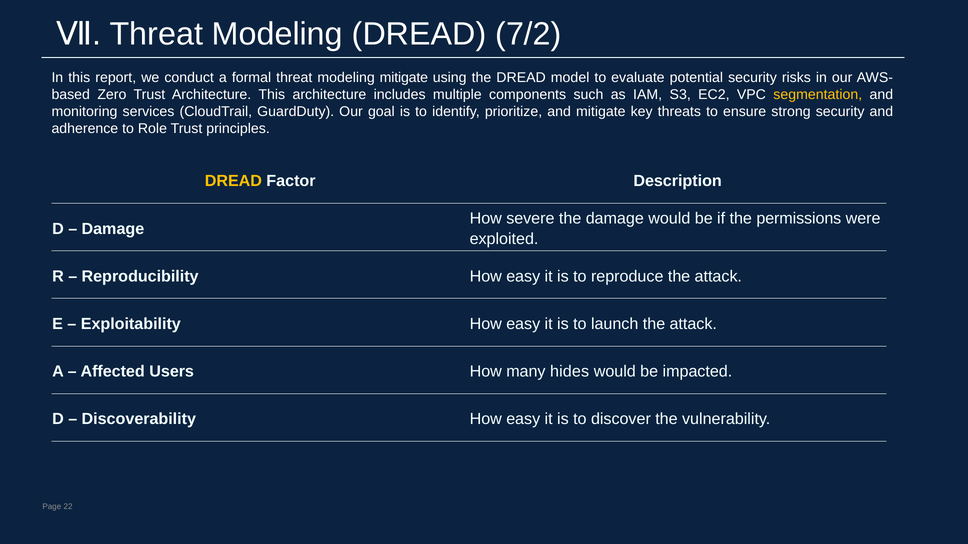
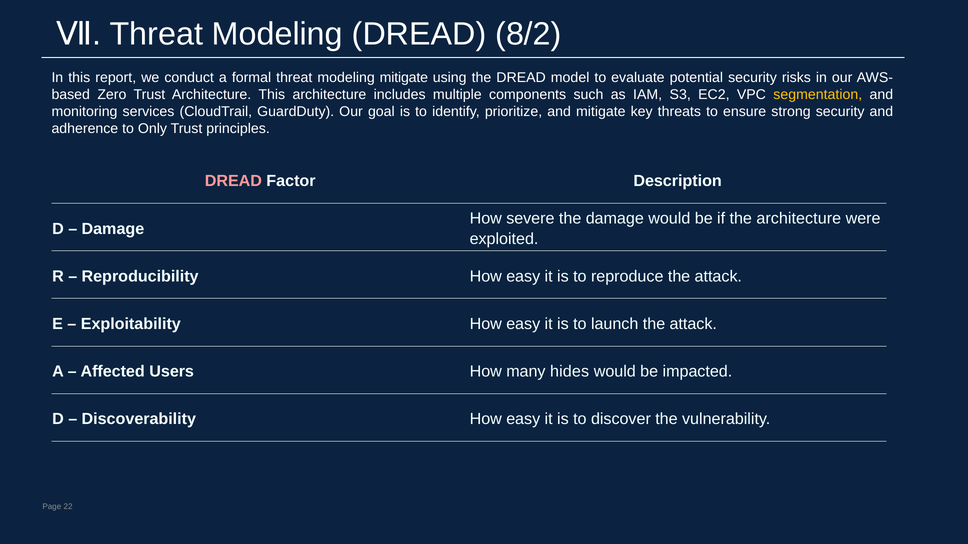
7/2: 7/2 -> 8/2
Role: Role -> Only
DREAD at (233, 181) colour: yellow -> pink
the permissions: permissions -> architecture
